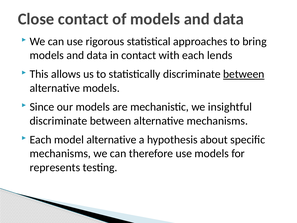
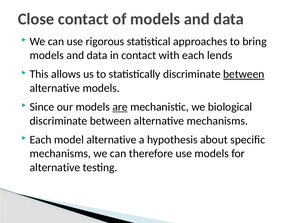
are underline: none -> present
insightful: insightful -> biological
represents at (55, 167): represents -> alternative
